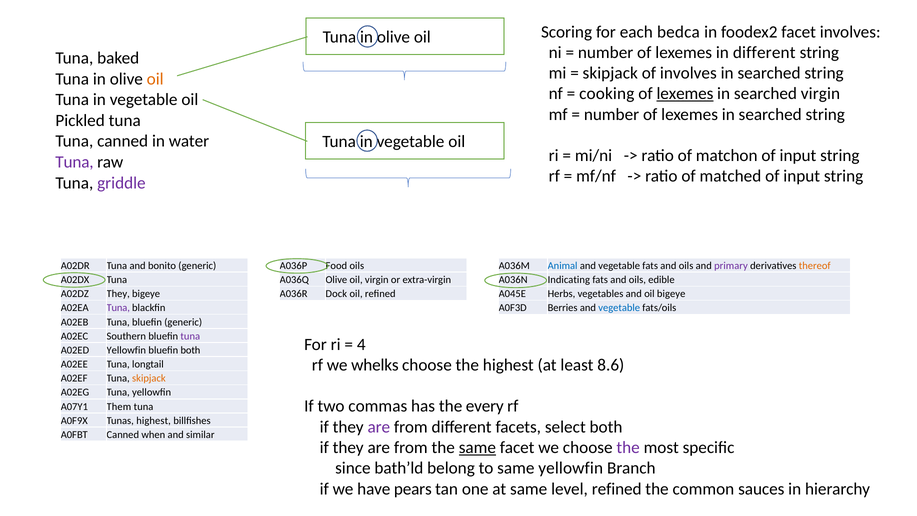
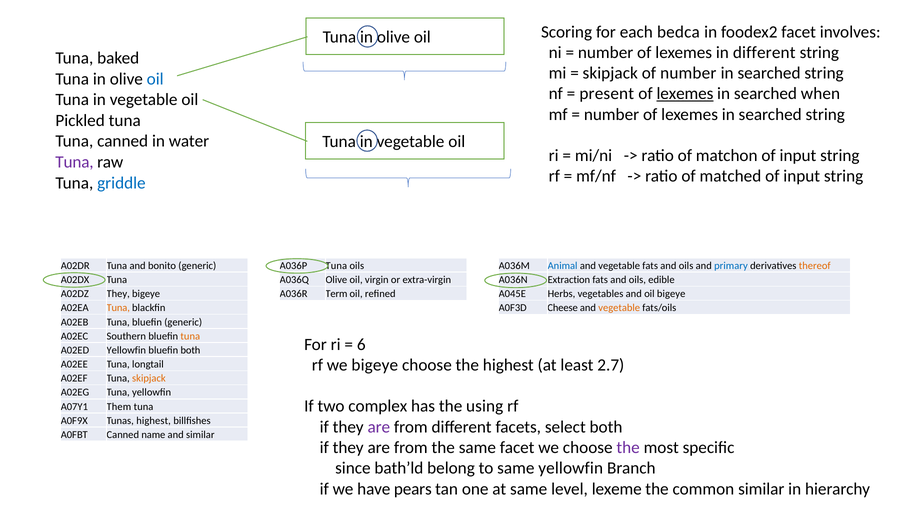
of involves: involves -> number
oil at (155, 79) colour: orange -> blue
cooking: cooking -> present
searched virgin: virgin -> when
griddle colour: purple -> blue
A036P Food: Food -> Tuna
primary colour: purple -> blue
Indicating: Indicating -> Extraction
Dock: Dock -> Term
Tuna at (118, 308) colour: purple -> orange
Berries: Berries -> Cheese
vegetable at (619, 308) colour: blue -> orange
tuna at (190, 336) colour: purple -> orange
4: 4 -> 6
we whelks: whelks -> bigeye
8.6: 8.6 -> 2.7
commas: commas -> complex
every: every -> using
when: when -> name
same at (477, 447) underline: present -> none
level refined: refined -> lexeme
common sauces: sauces -> similar
